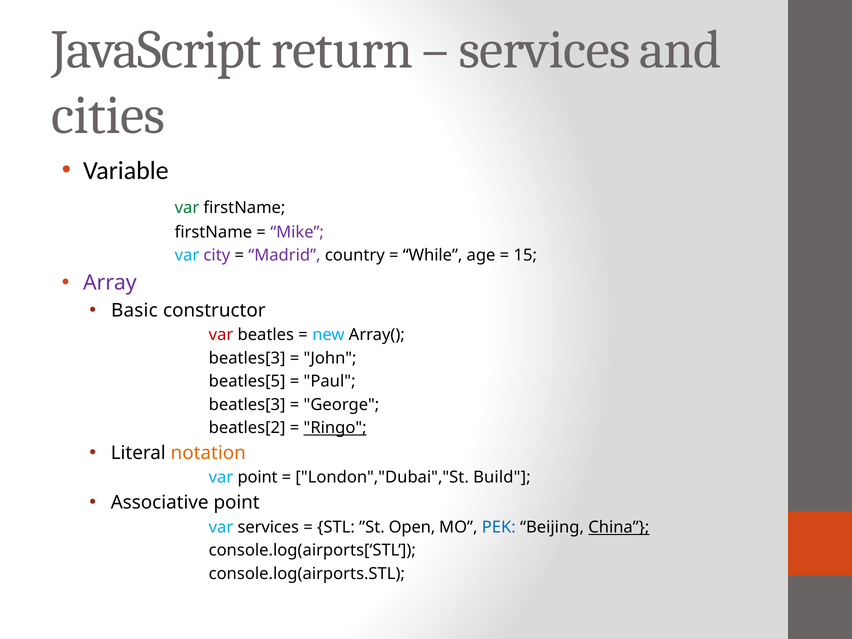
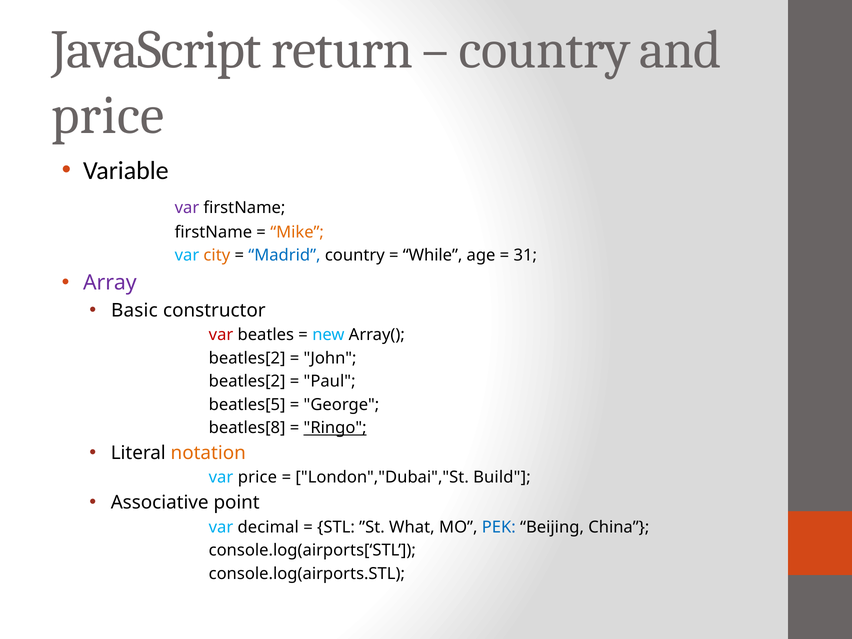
services at (545, 50): services -> country
cities at (108, 115): cities -> price
var at (187, 208) colour: green -> purple
Mike colour: purple -> orange
city colour: purple -> orange
Madrid colour: purple -> blue
15: 15 -> 31
beatles[3 at (247, 358): beatles[3 -> beatles[2
beatles[5 at (247, 381): beatles[5 -> beatles[2
beatles[3 at (247, 405): beatles[3 -> beatles[5
beatles[2: beatles[2 -> beatles[8
var point: point -> price
var services: services -> decimal
Open: Open -> What
China underline: present -> none
